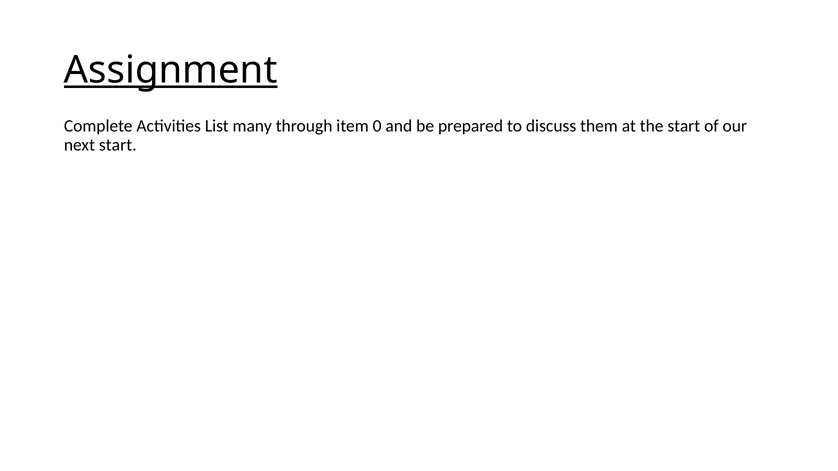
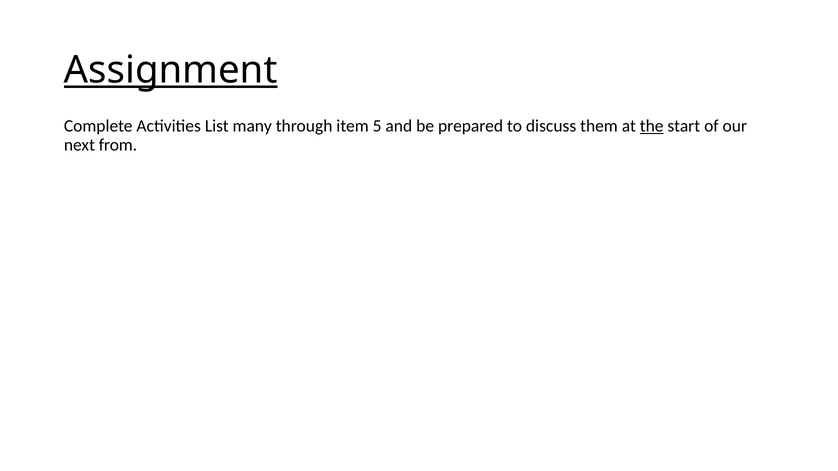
0: 0 -> 5
the underline: none -> present
next start: start -> from
